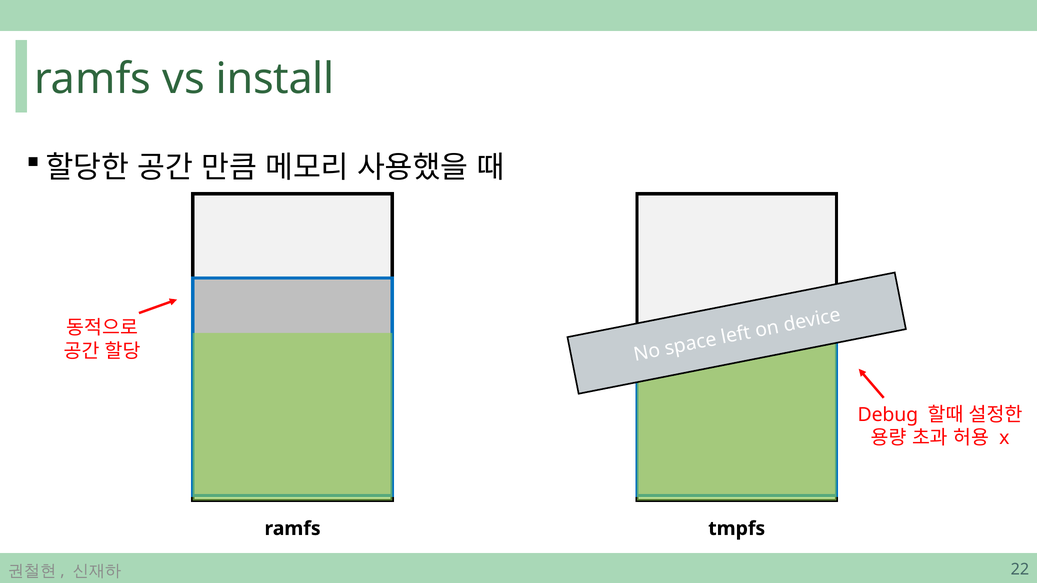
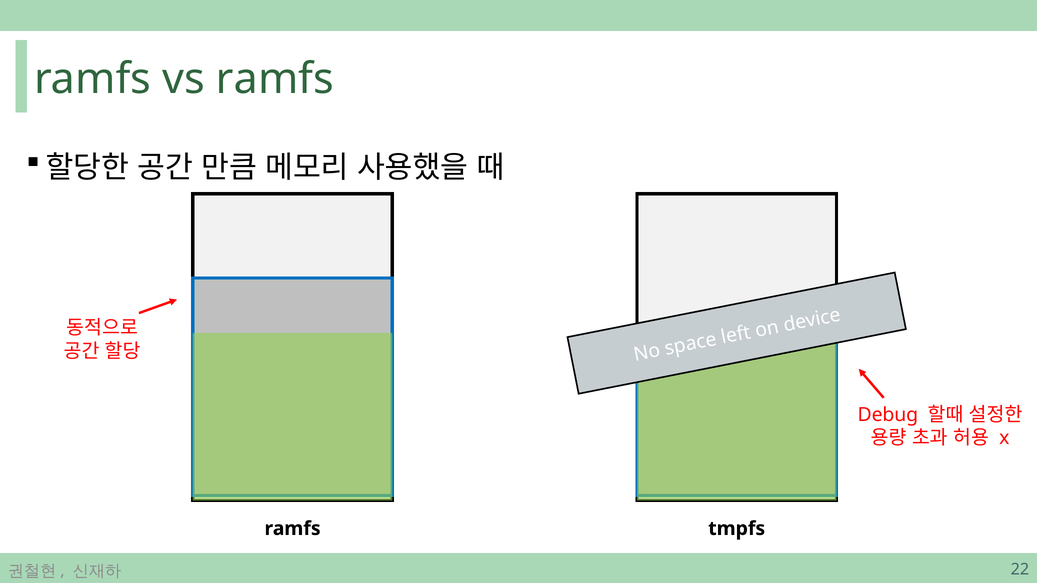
vs install: install -> ramfs
